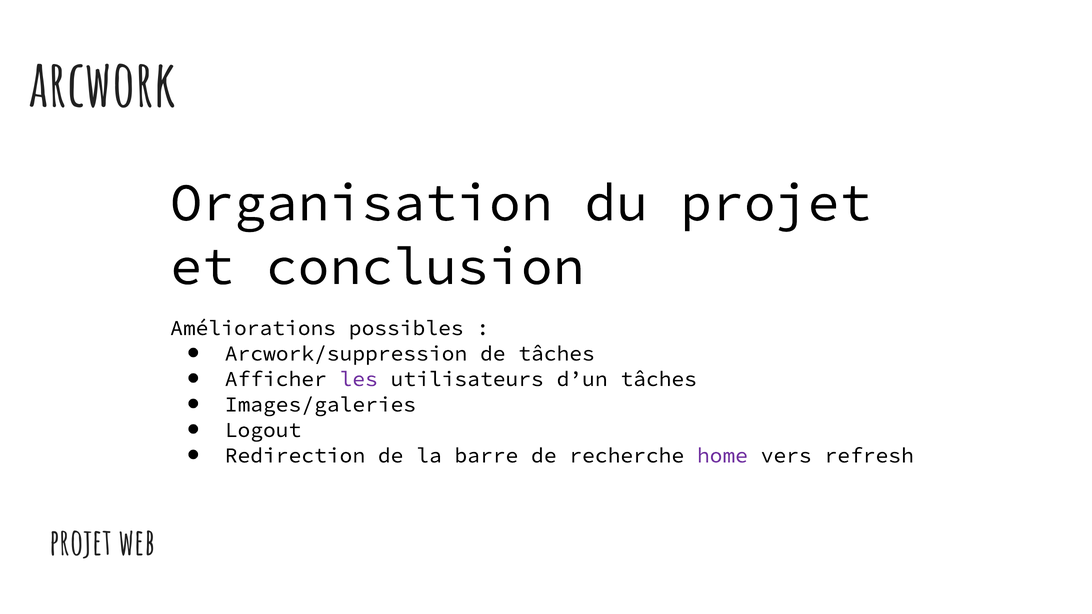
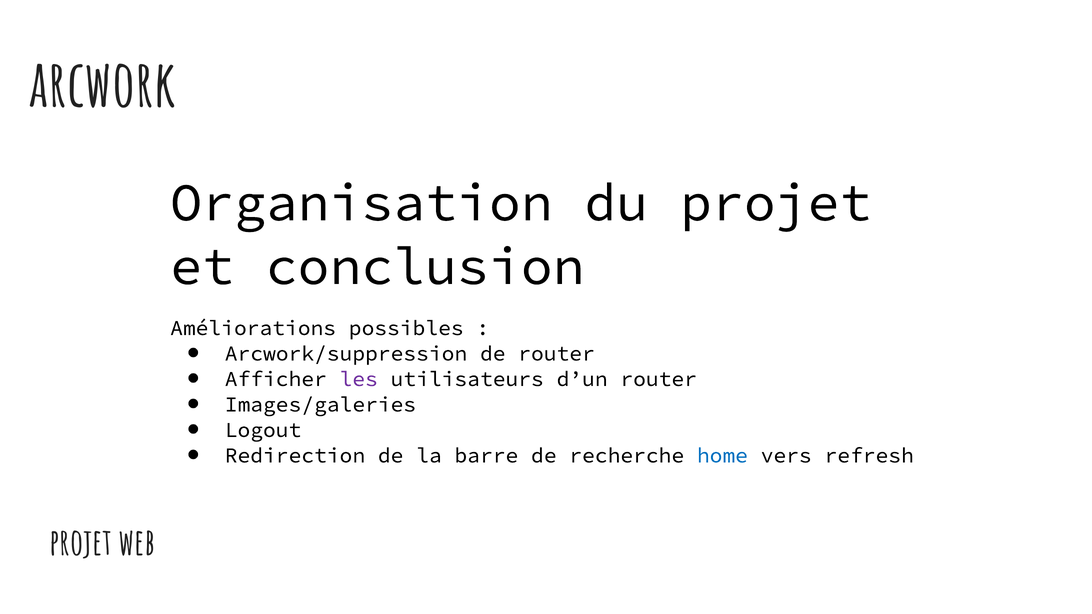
de tâches: tâches -> router
d’un tâches: tâches -> router
home colour: purple -> blue
